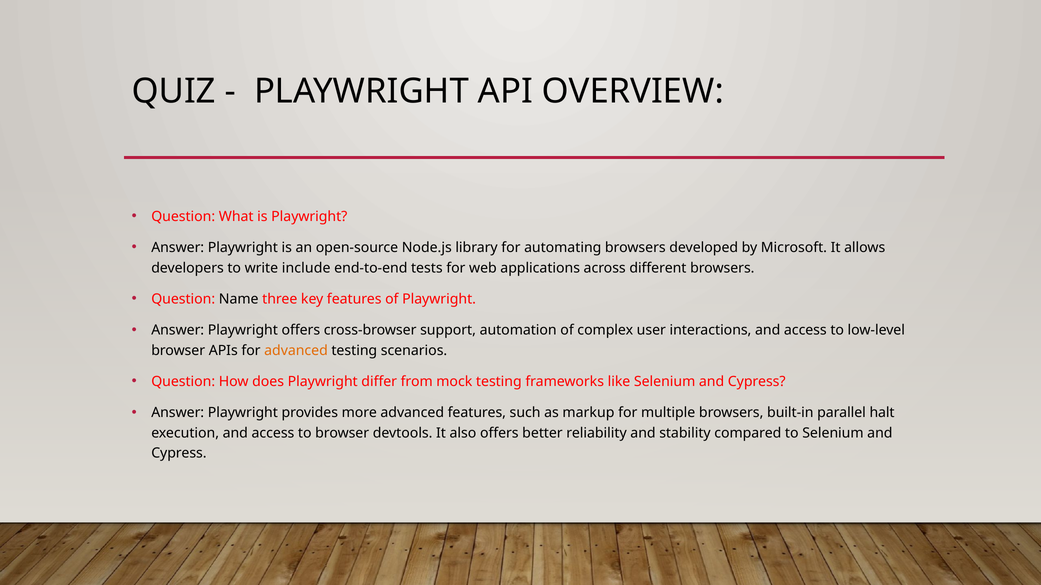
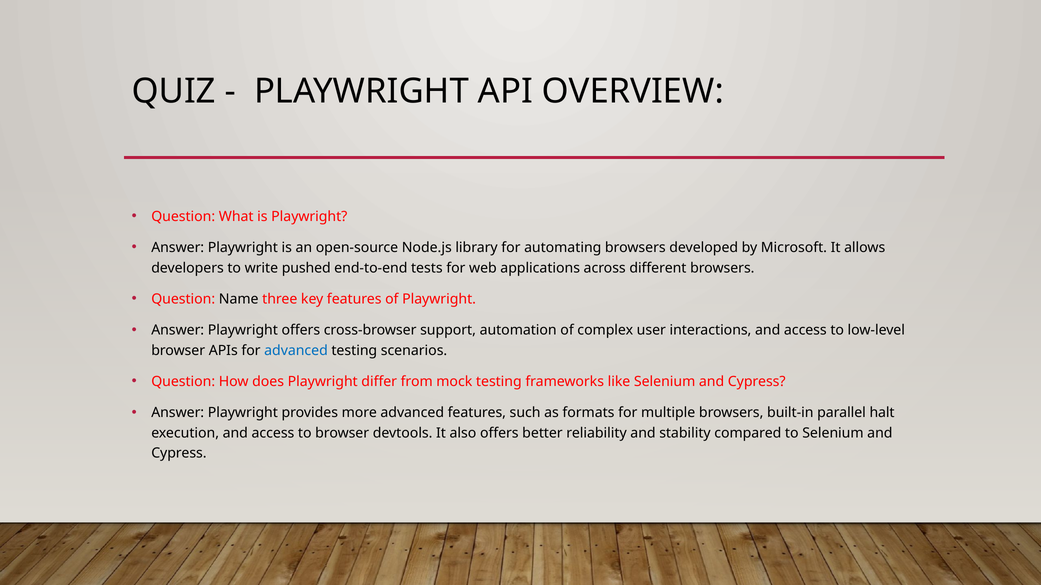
include: include -> pushed
advanced at (296, 351) colour: orange -> blue
markup: markup -> formats
